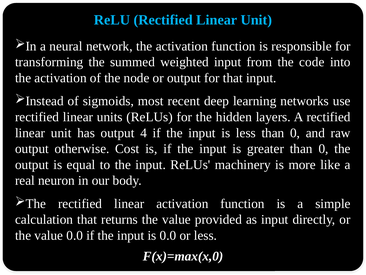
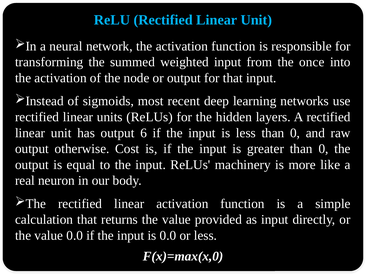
code: code -> once
4: 4 -> 6
